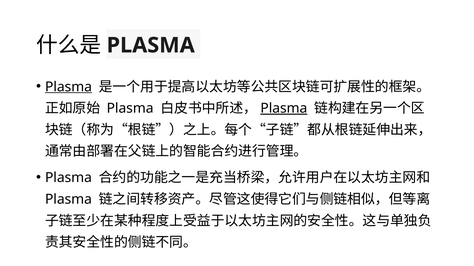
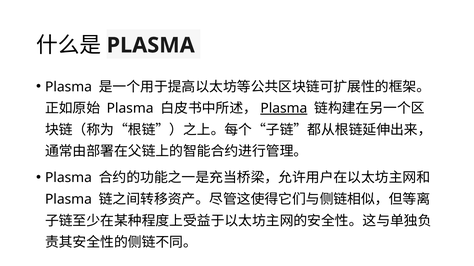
Plasma at (68, 87) underline: present -> none
